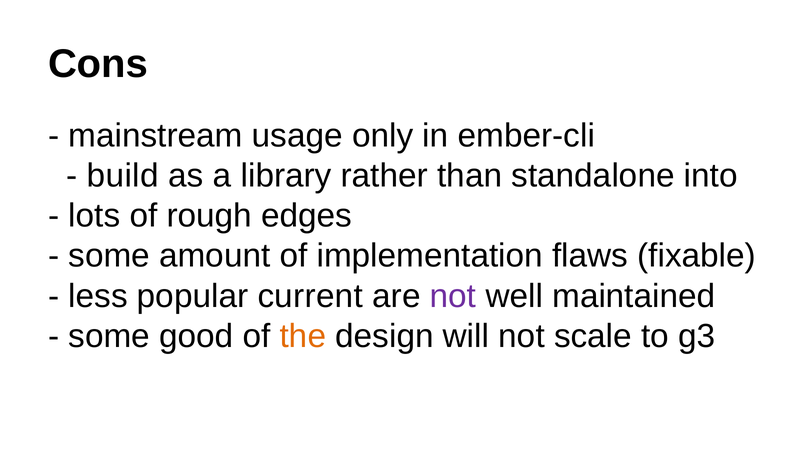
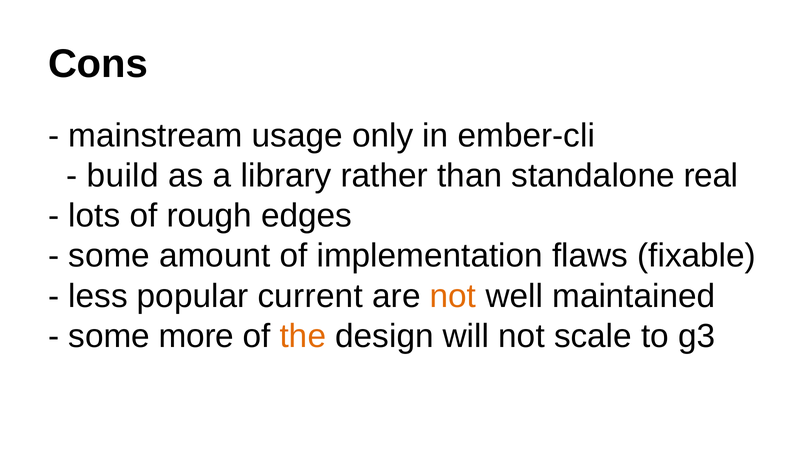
into: into -> real
not at (453, 296) colour: purple -> orange
good: good -> more
